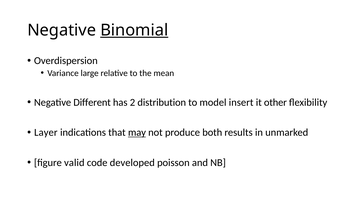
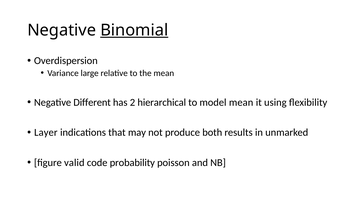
distribution: distribution -> hierarchical
model insert: insert -> mean
other: other -> using
may underline: present -> none
developed: developed -> probability
